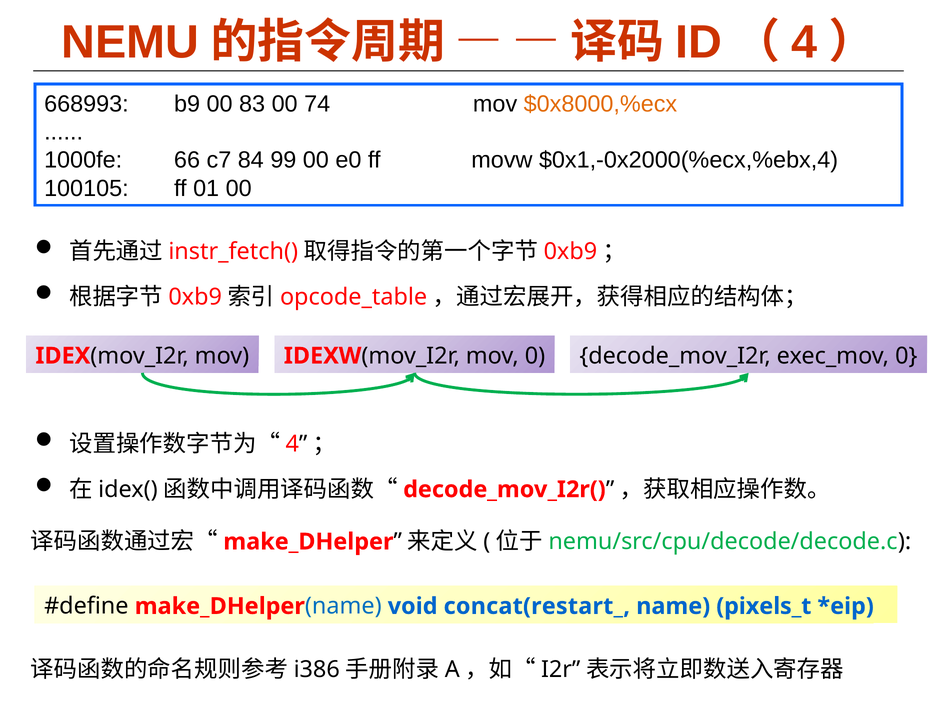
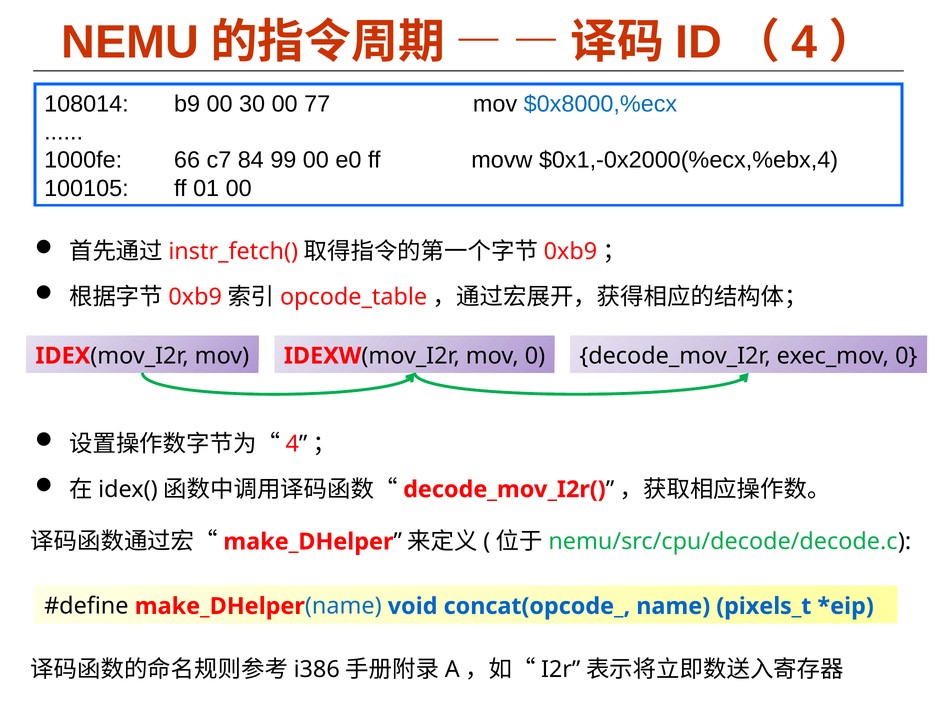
668993: 668993 -> 108014
83: 83 -> 30
74: 74 -> 77
$0x8000,%ecx colour: orange -> blue
concat(restart_: concat(restart_ -> concat(opcode_
